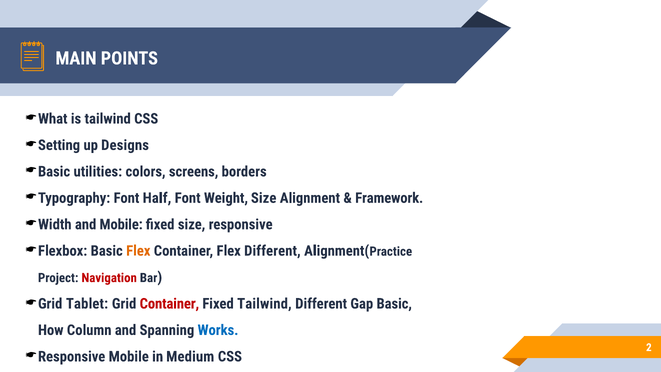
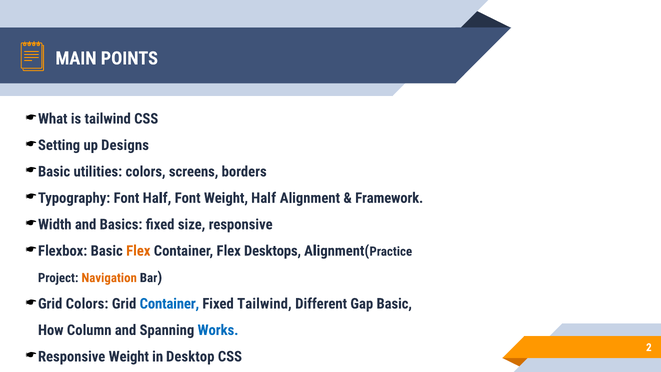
Weight Size: Size -> Half
and Mobile: Mobile -> Basics
Flex Different: Different -> Desktops
Navigation colour: red -> orange
Tablet at (87, 304): Tablet -> Colors
Container at (169, 304) colour: red -> blue
Mobile at (129, 356): Mobile -> Weight
Medium: Medium -> Desktop
